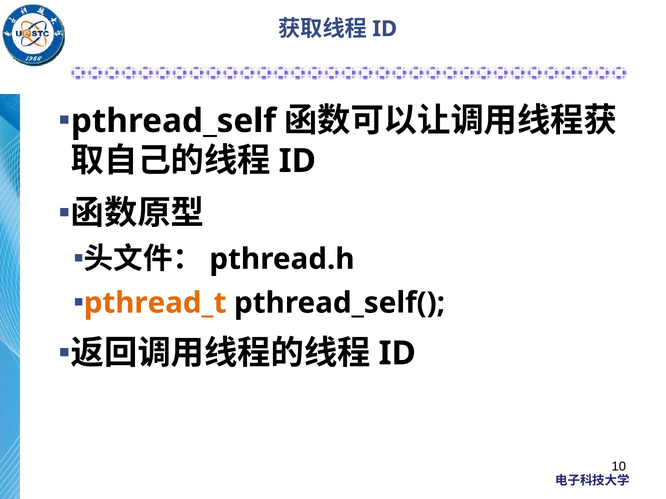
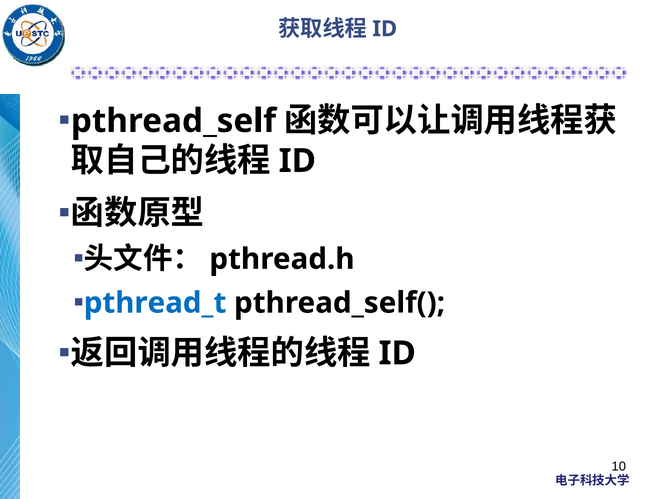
pthread_t colour: orange -> blue
